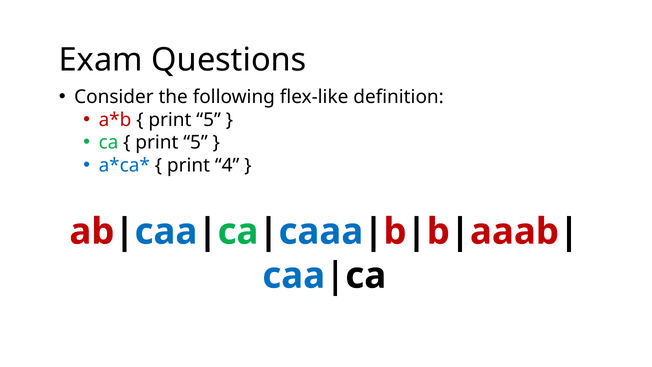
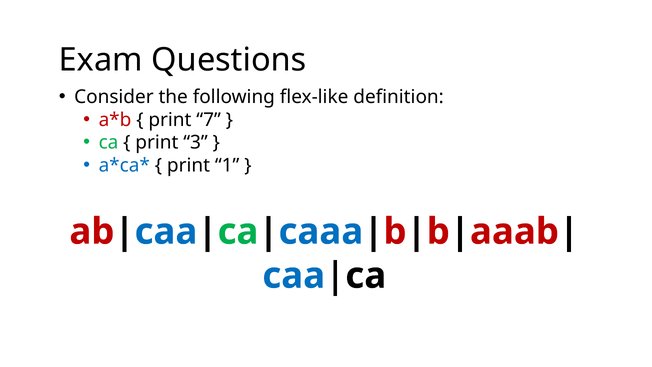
5 at (209, 120): 5 -> 7
5 at (196, 143): 5 -> 3
4: 4 -> 1
